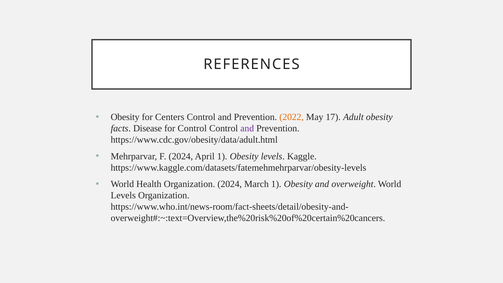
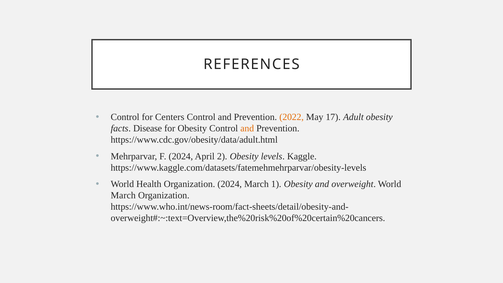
Obesity at (125, 117): Obesity -> Control
for Control: Control -> Obesity
and at (247, 128) colour: purple -> orange
April 1: 1 -> 2
Levels at (123, 195): Levels -> March
